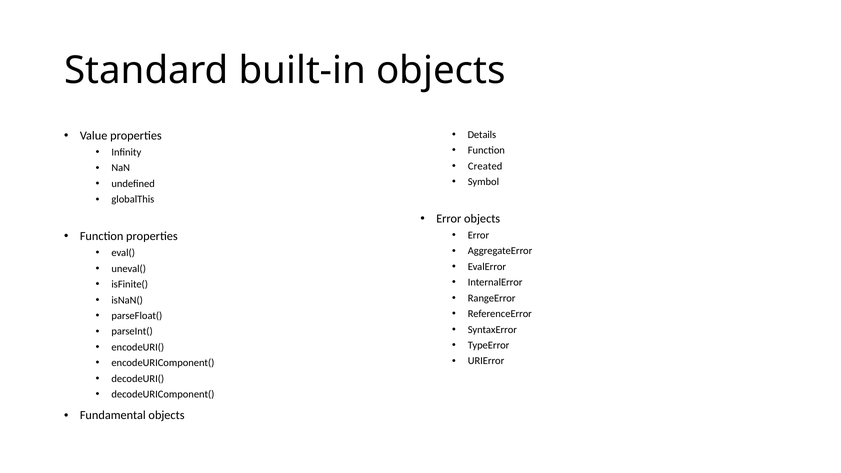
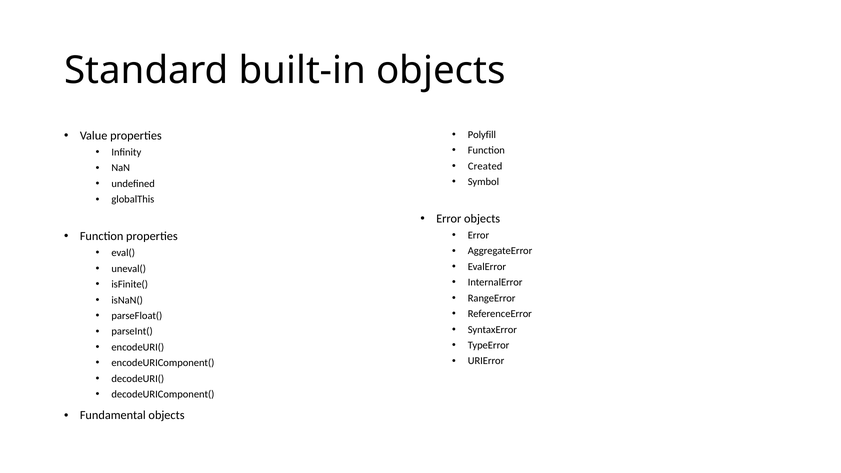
Details: Details -> Polyfill
